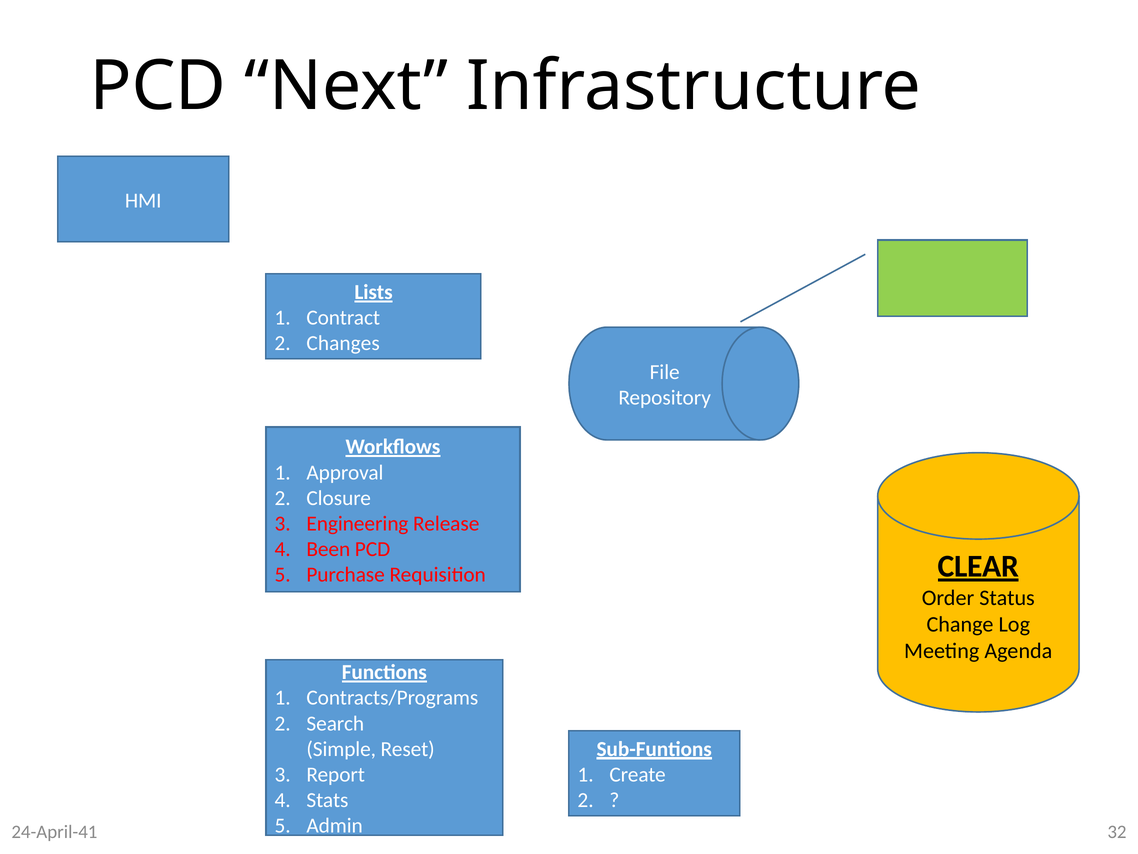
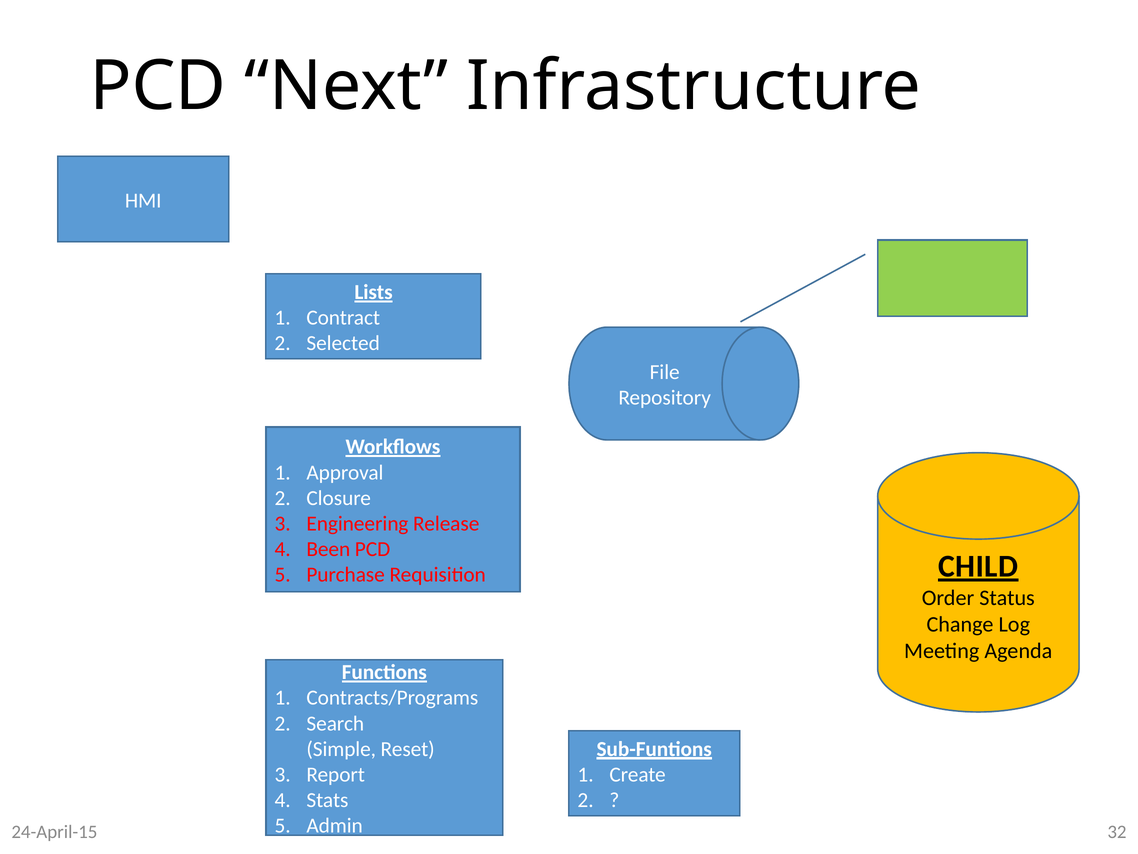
Changes: Changes -> Selected
CLEAR: CLEAR -> CHILD
24-April-41: 24-April-41 -> 24-April-15
